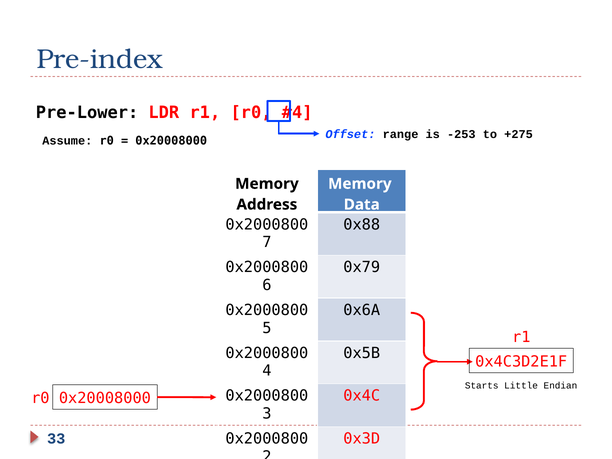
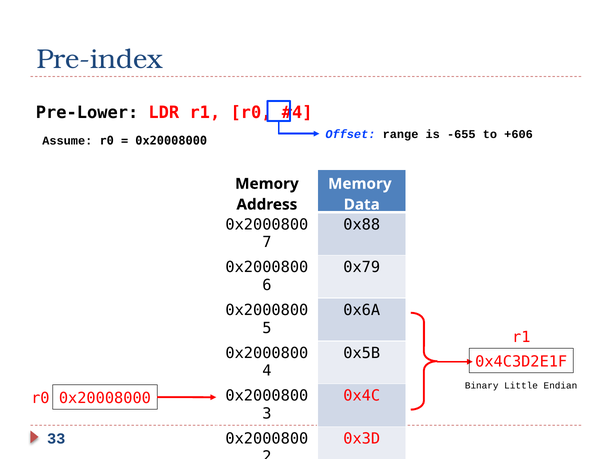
-253: -253 -> -655
+275: +275 -> +606
Starts: Starts -> Binary
